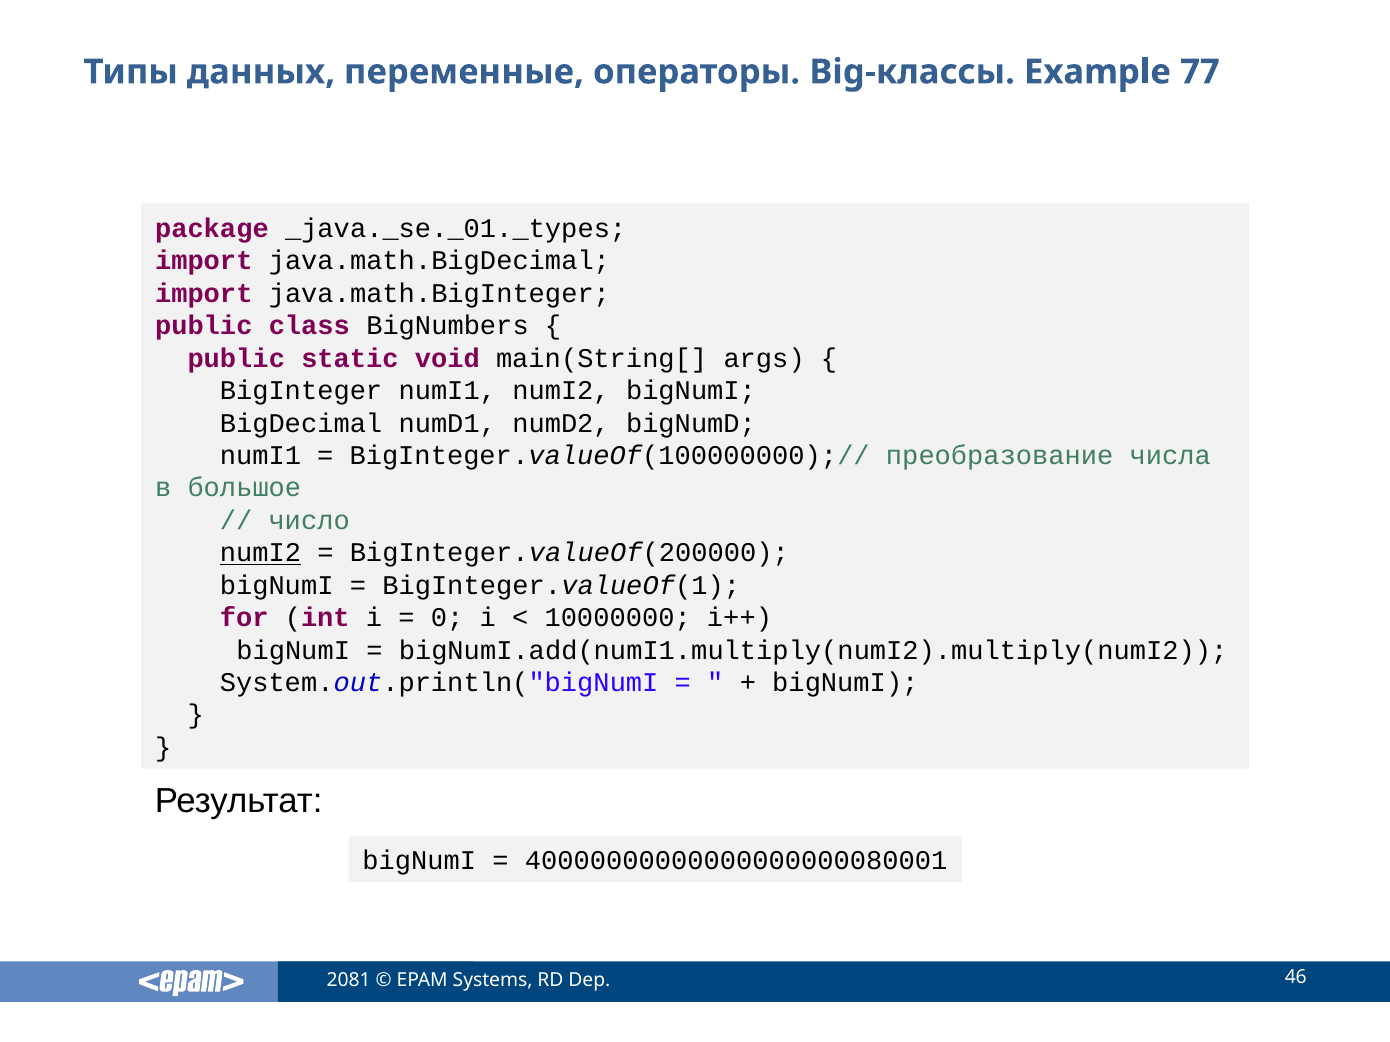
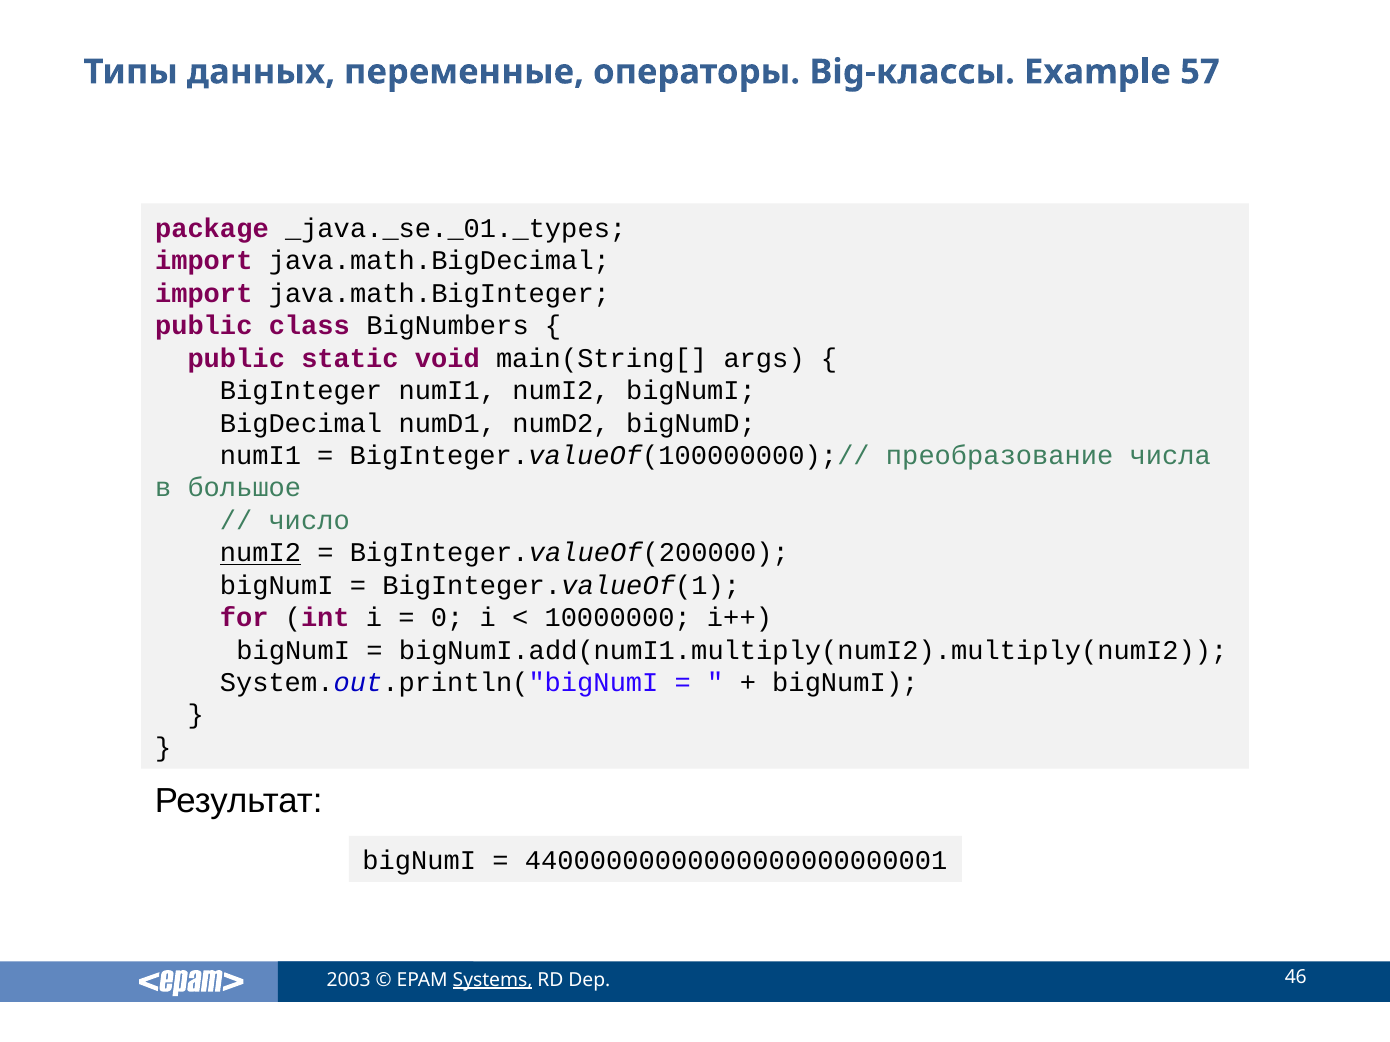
77: 77 -> 57
40000000000000000000080001: 40000000000000000000080001 -> 44000000000000000000000001
2081: 2081 -> 2003
Systems underline: none -> present
